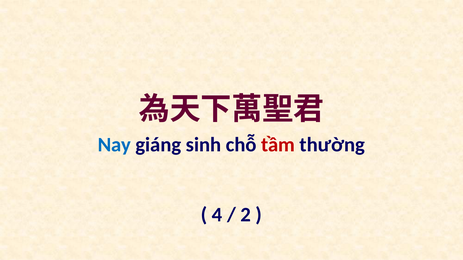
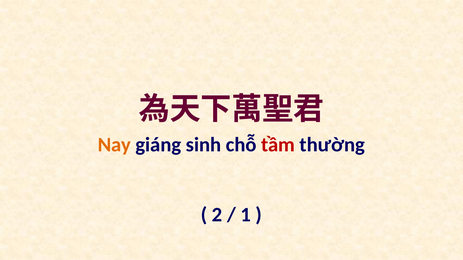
Nay colour: blue -> orange
4: 4 -> 2
2: 2 -> 1
